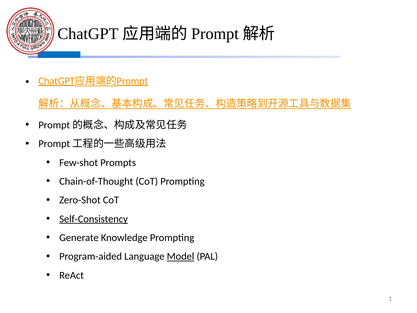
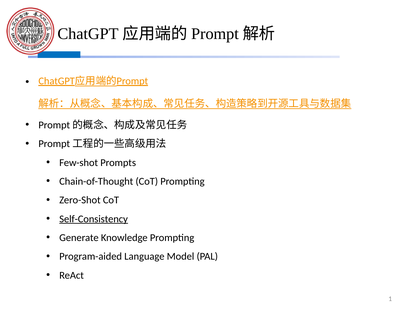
Model underline: present -> none
